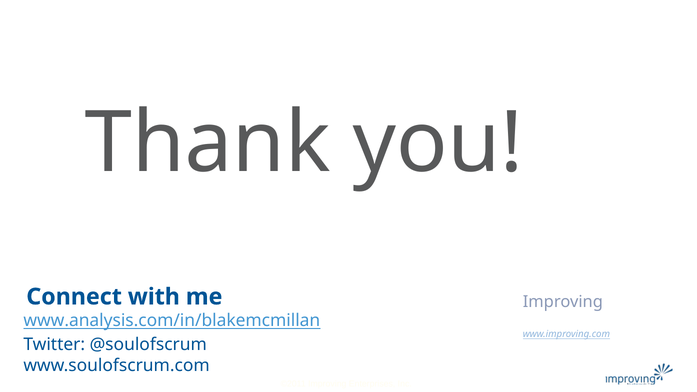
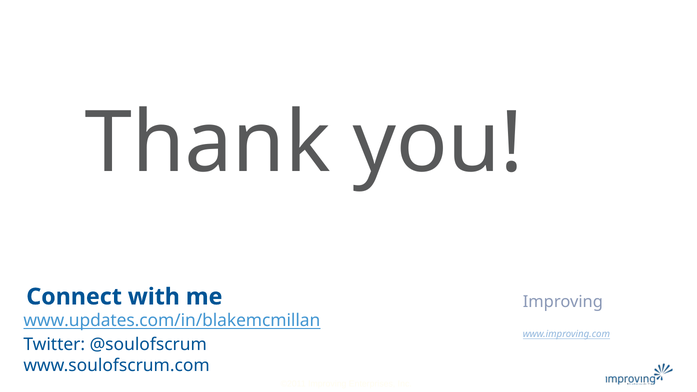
www.analysis.com/in/blakemcmillan: www.analysis.com/in/blakemcmillan -> www.updates.com/in/blakemcmillan
